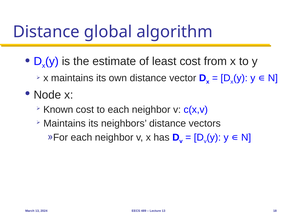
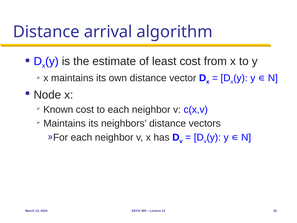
global: global -> arrival
